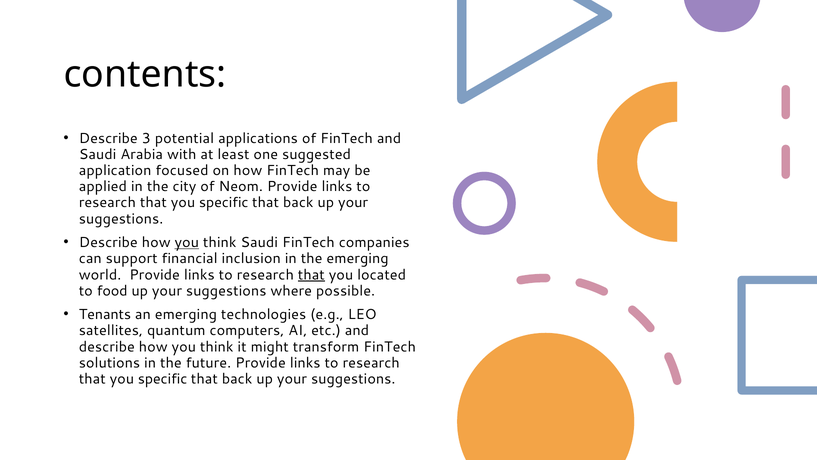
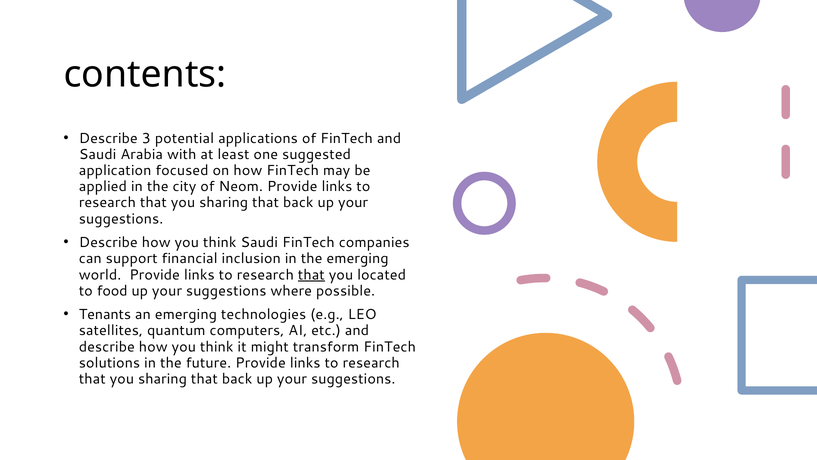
specific at (224, 202): specific -> sharing
you at (187, 242) underline: present -> none
specific at (163, 379): specific -> sharing
